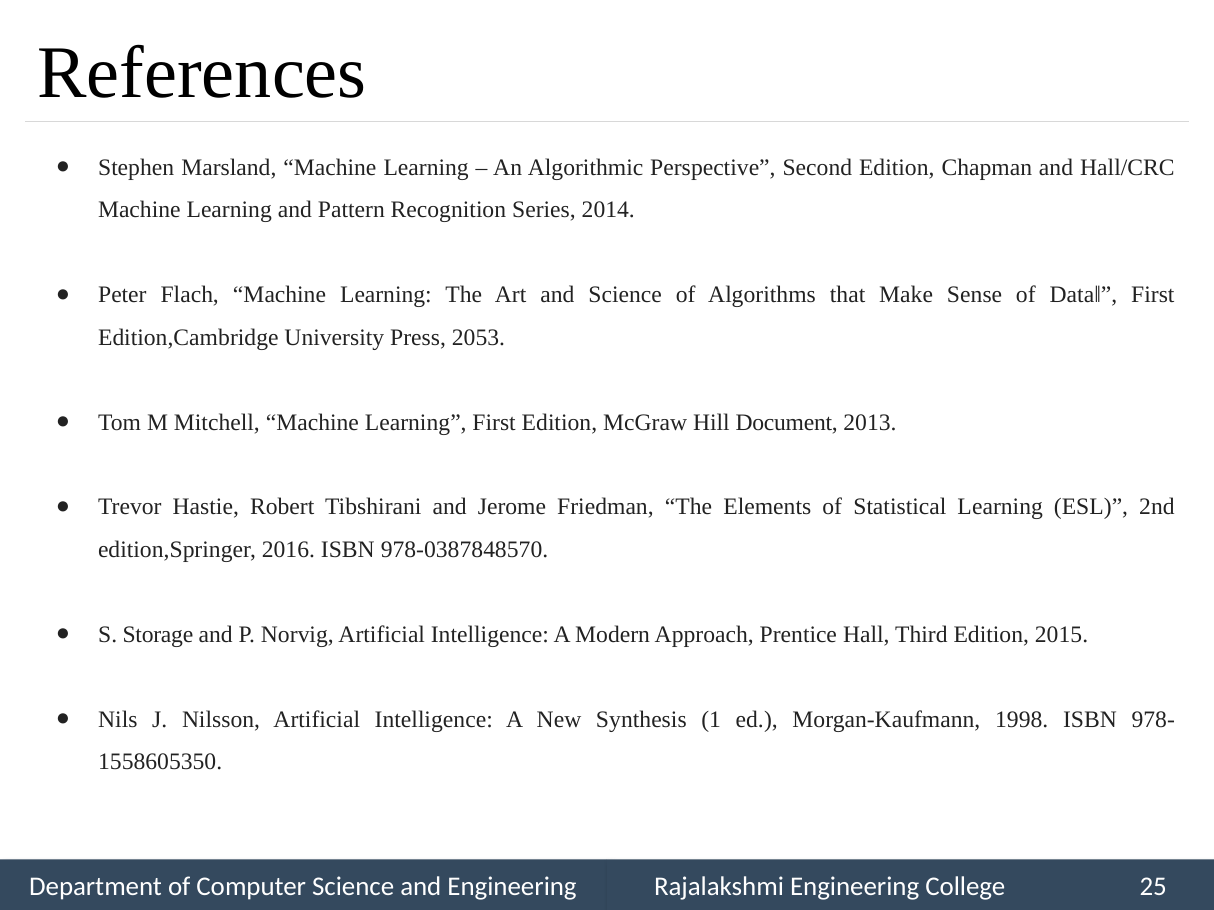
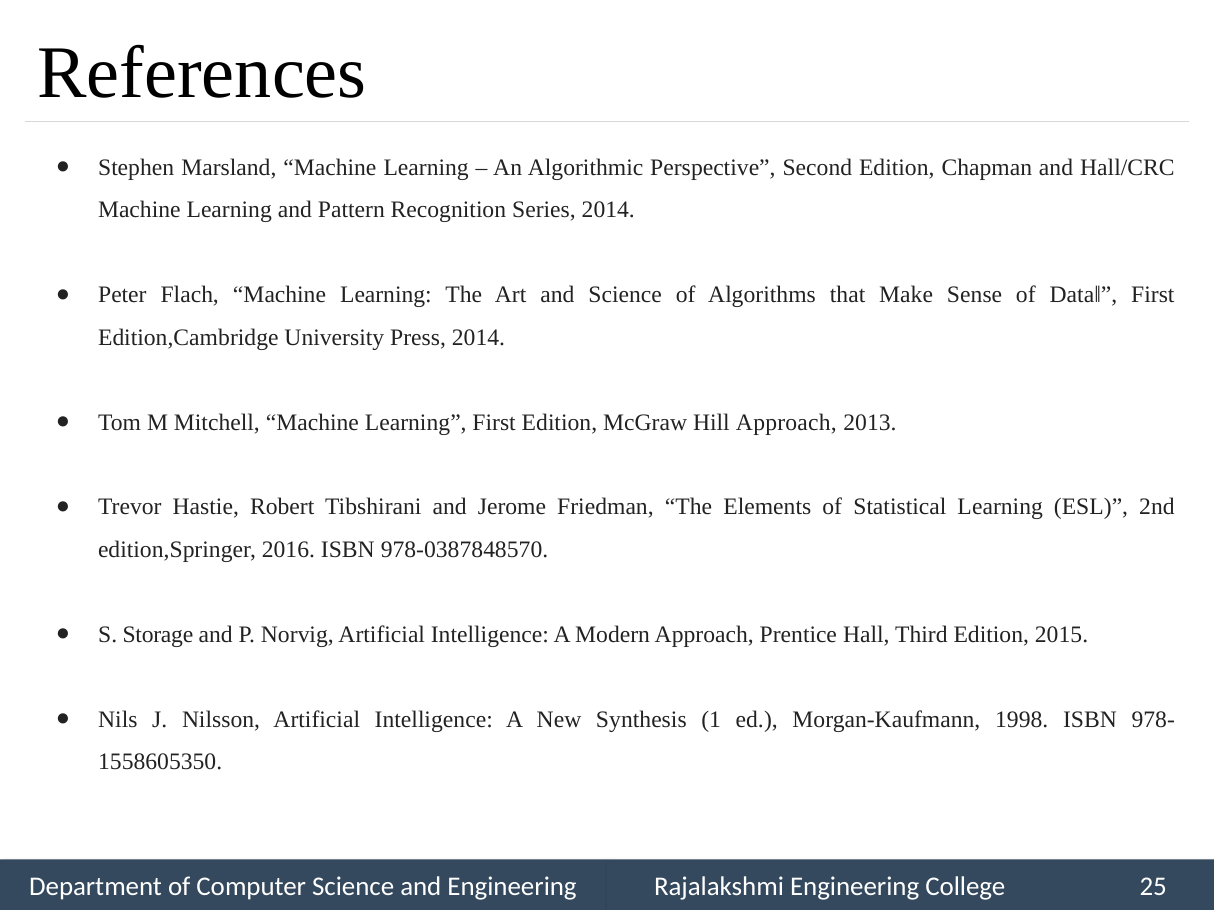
Press 2053: 2053 -> 2014
Hill Document: Document -> Approach
